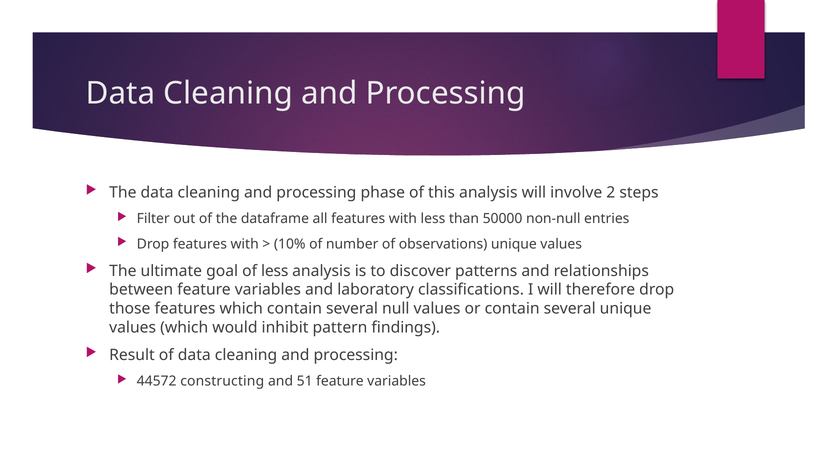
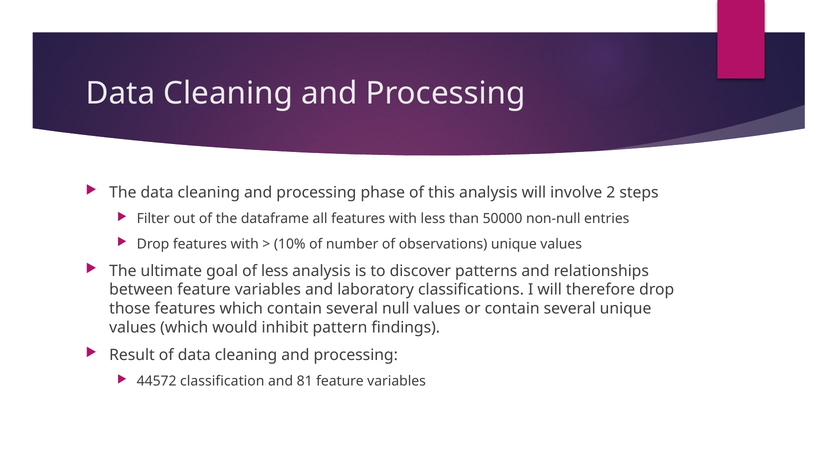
constructing: constructing -> classification
51: 51 -> 81
